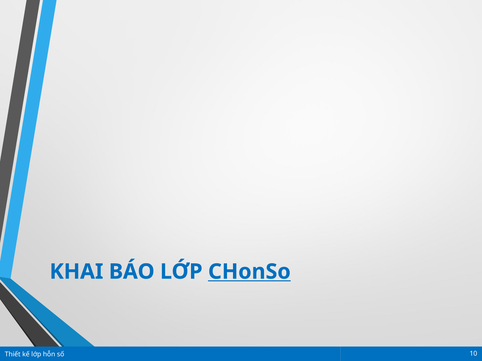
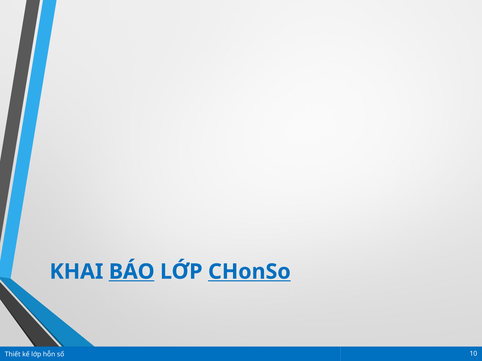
BÁO underline: none -> present
